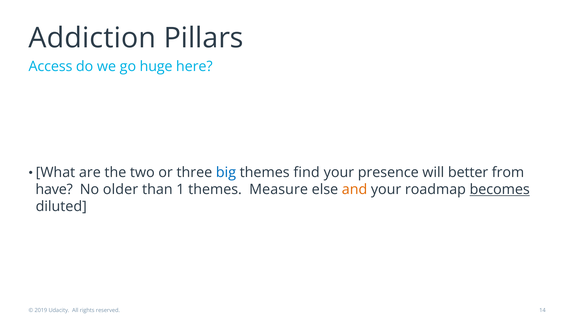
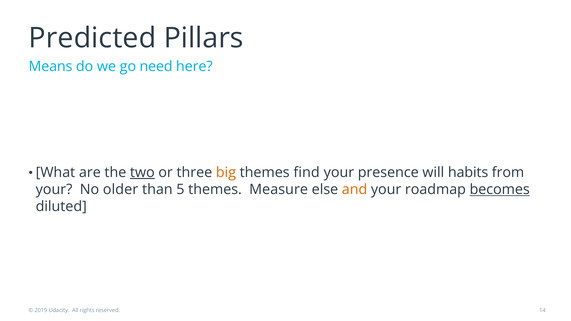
Addiction: Addiction -> Predicted
Access: Access -> Means
huge: huge -> need
two underline: none -> present
big colour: blue -> orange
better: better -> habits
have at (54, 190): have -> your
1: 1 -> 5
